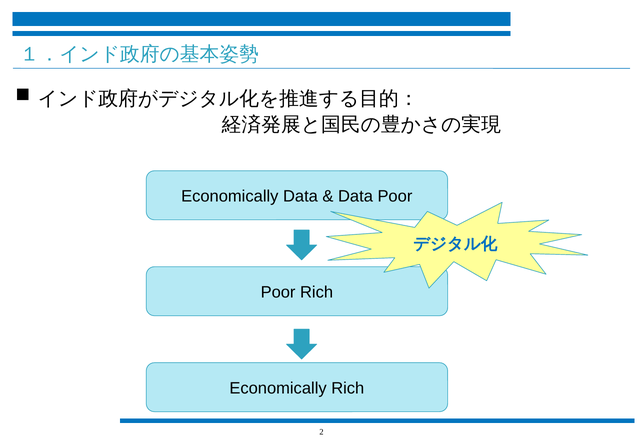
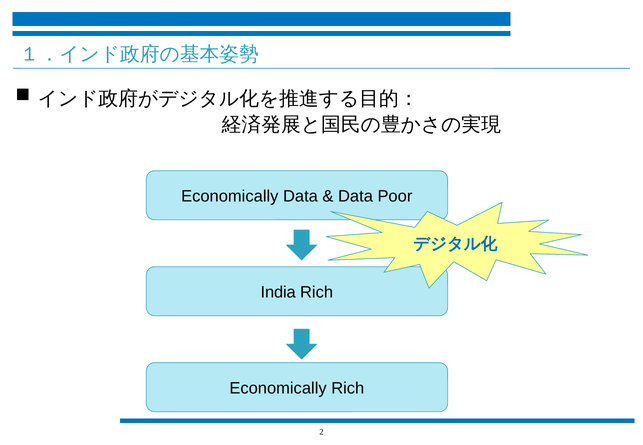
Poor at (278, 292): Poor -> India
